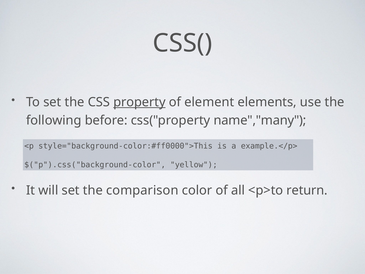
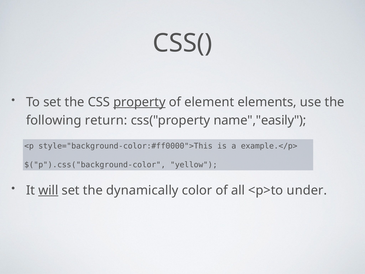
before: before -> return
name","many: name","many -> name","easily
will underline: none -> present
comparison: comparison -> dynamically
return: return -> under
